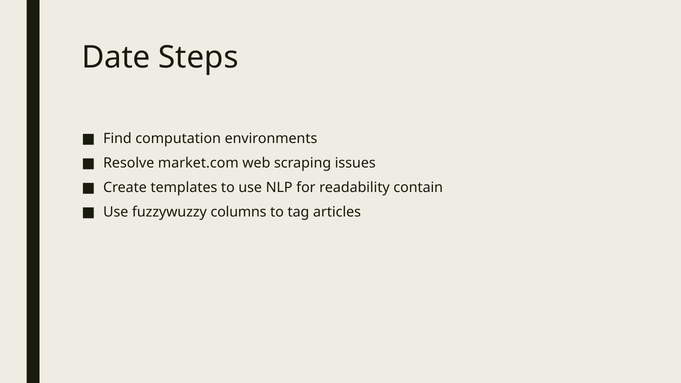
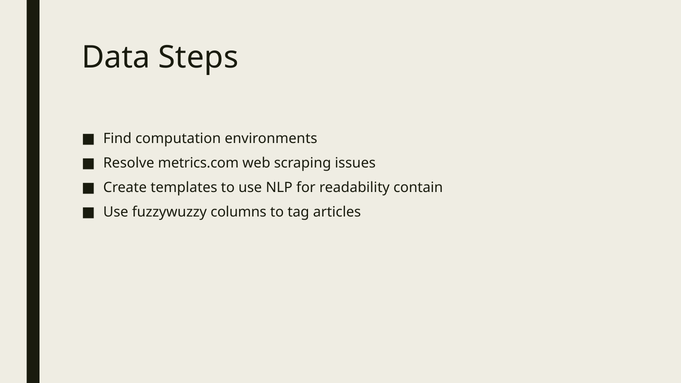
Date: Date -> Data
market.com: market.com -> metrics.com
